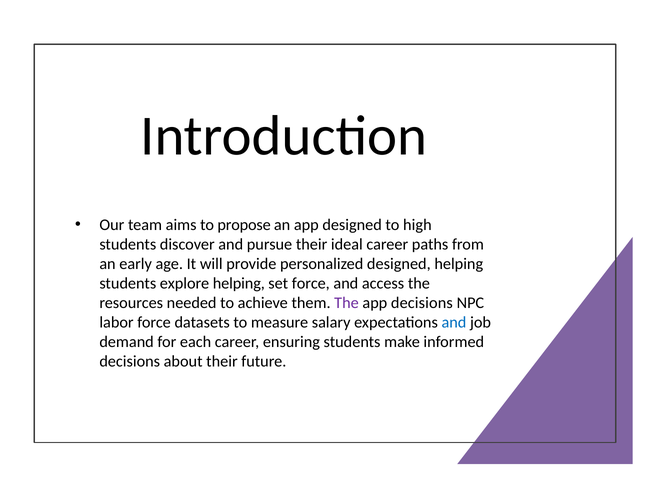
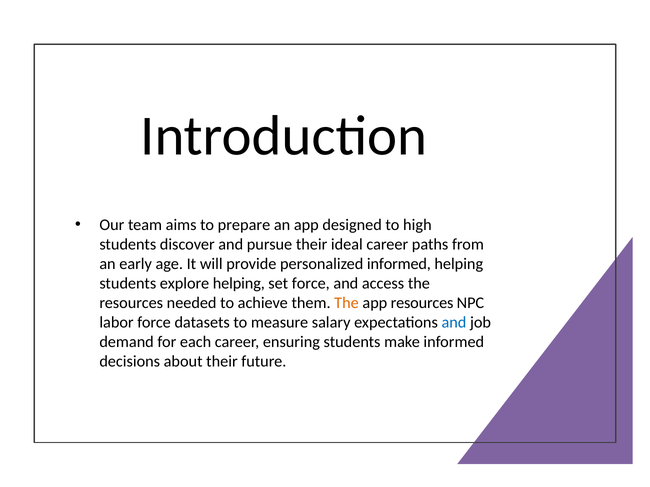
propose: propose -> prepare
personalized designed: designed -> informed
The at (347, 303) colour: purple -> orange
app decisions: decisions -> resources
